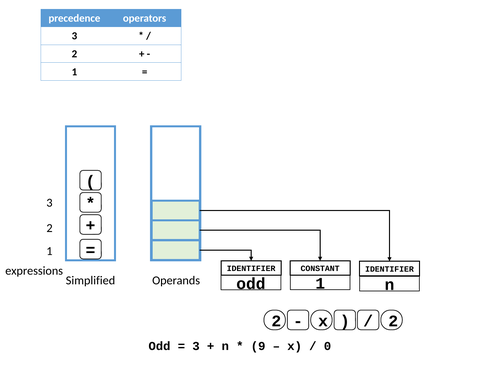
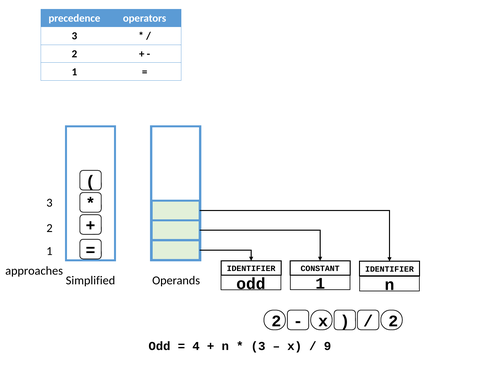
expressions: expressions -> approaches
3 at (196, 347): 3 -> 4
9 at (258, 347): 9 -> 3
0: 0 -> 9
